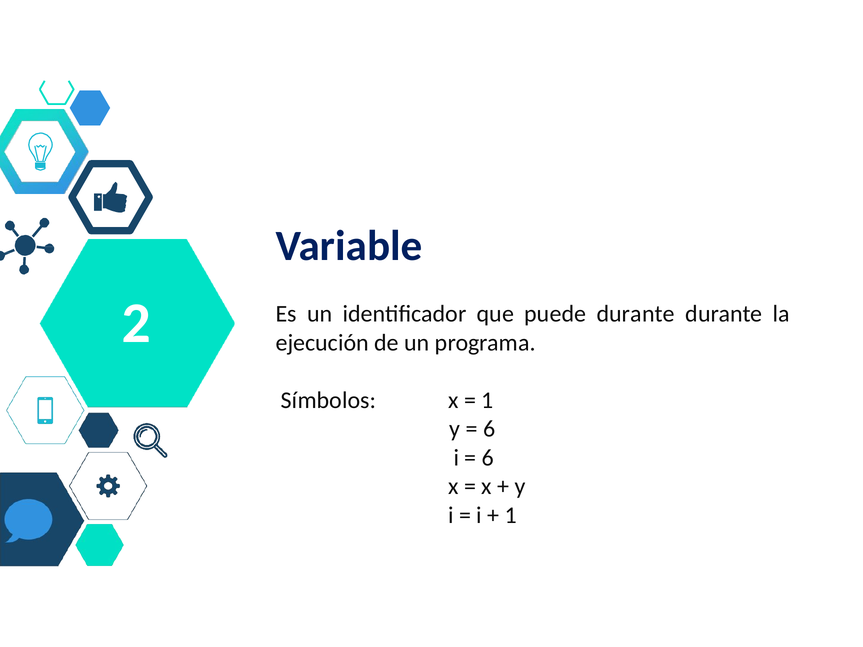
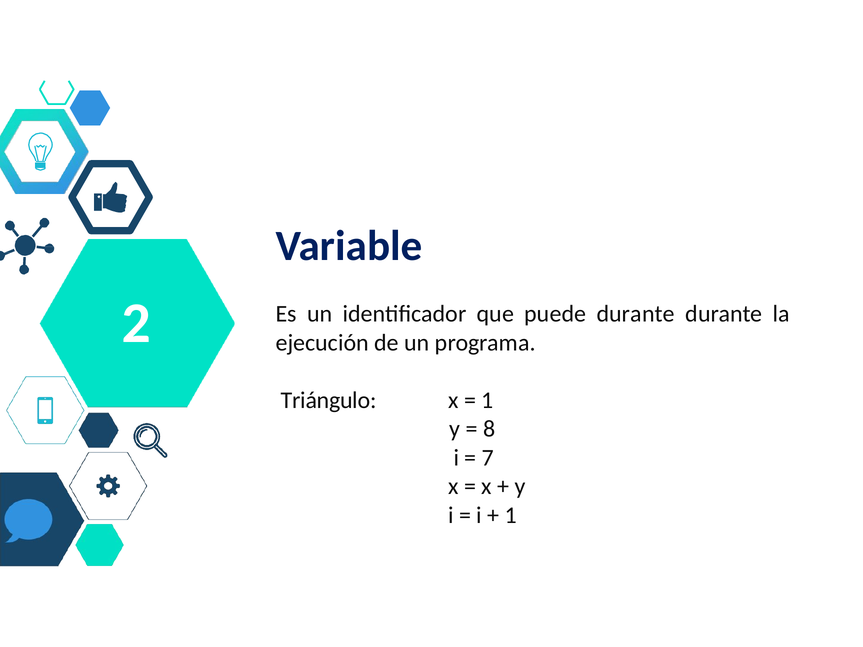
Símbolos: Símbolos -> Triángulo
6 at (489, 429): 6 -> 8
6 at (488, 458): 6 -> 7
